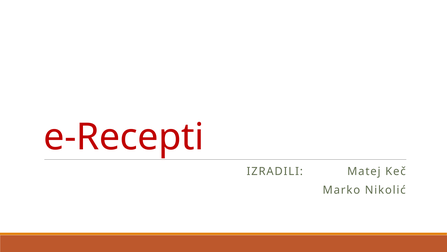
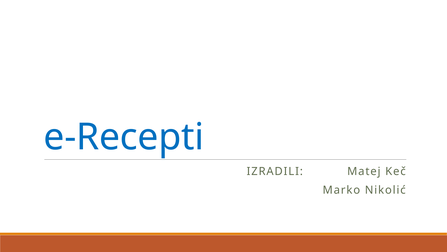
e-Recepti colour: red -> blue
